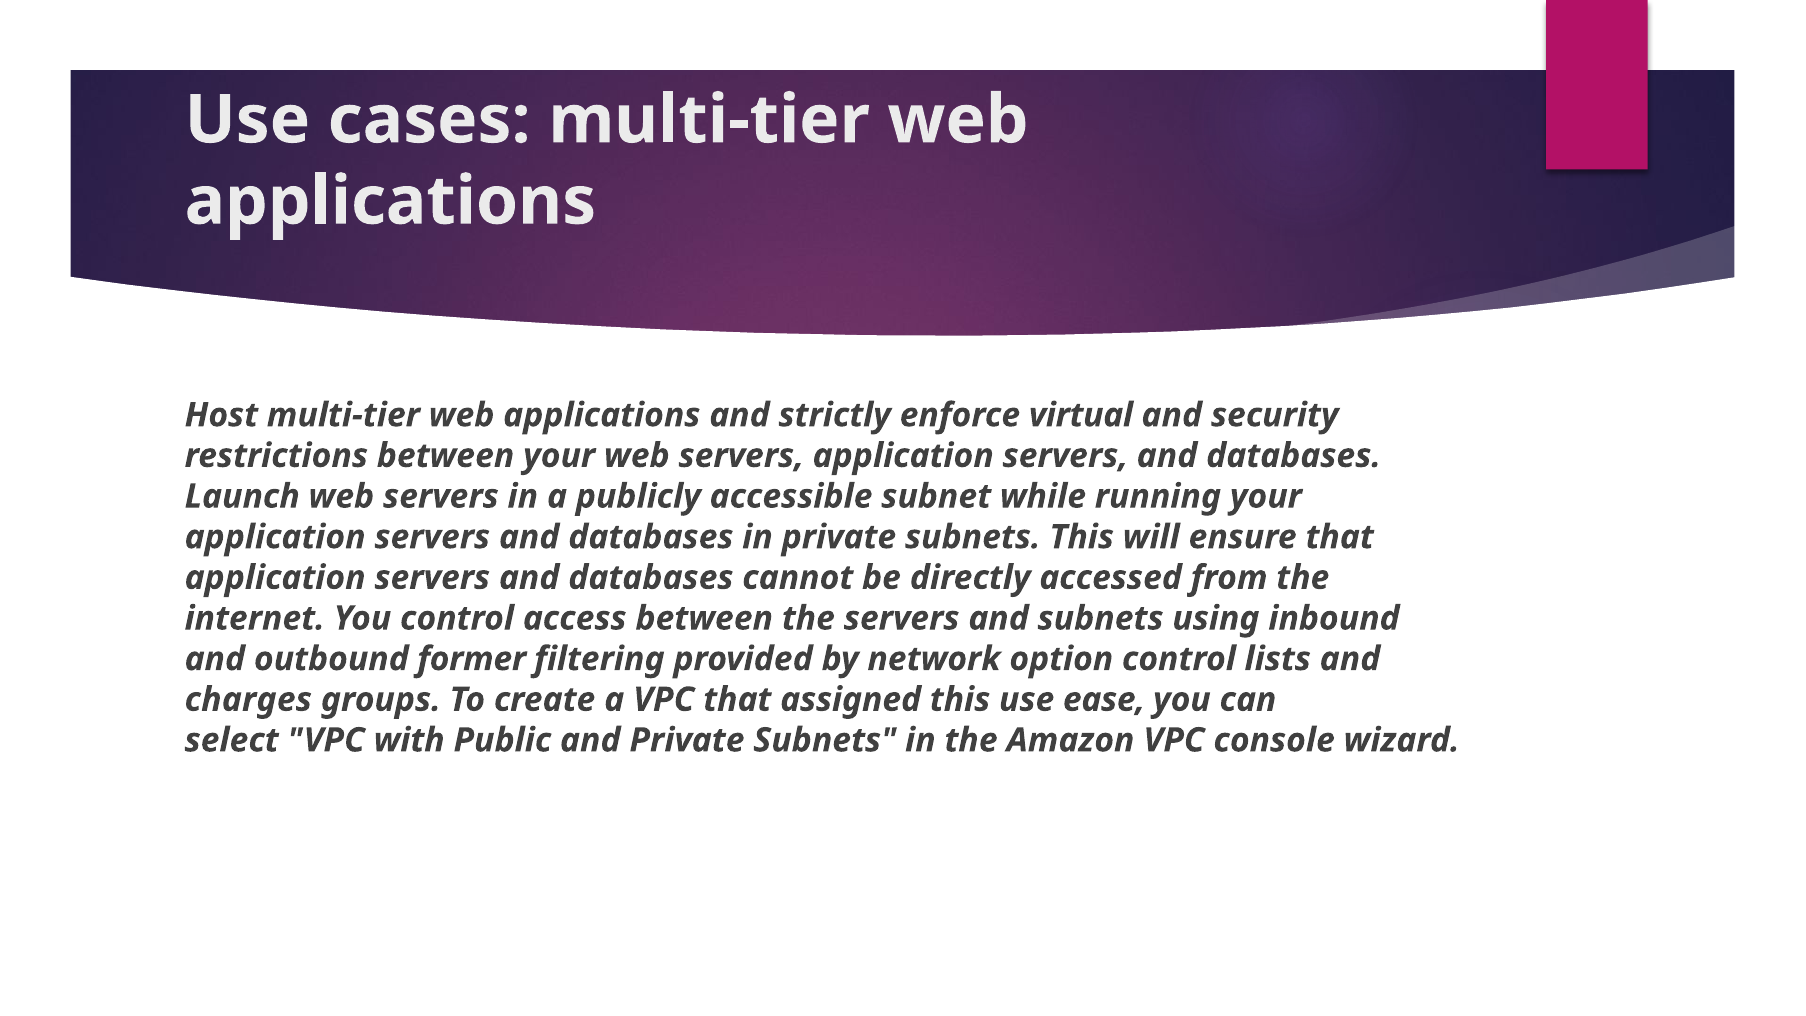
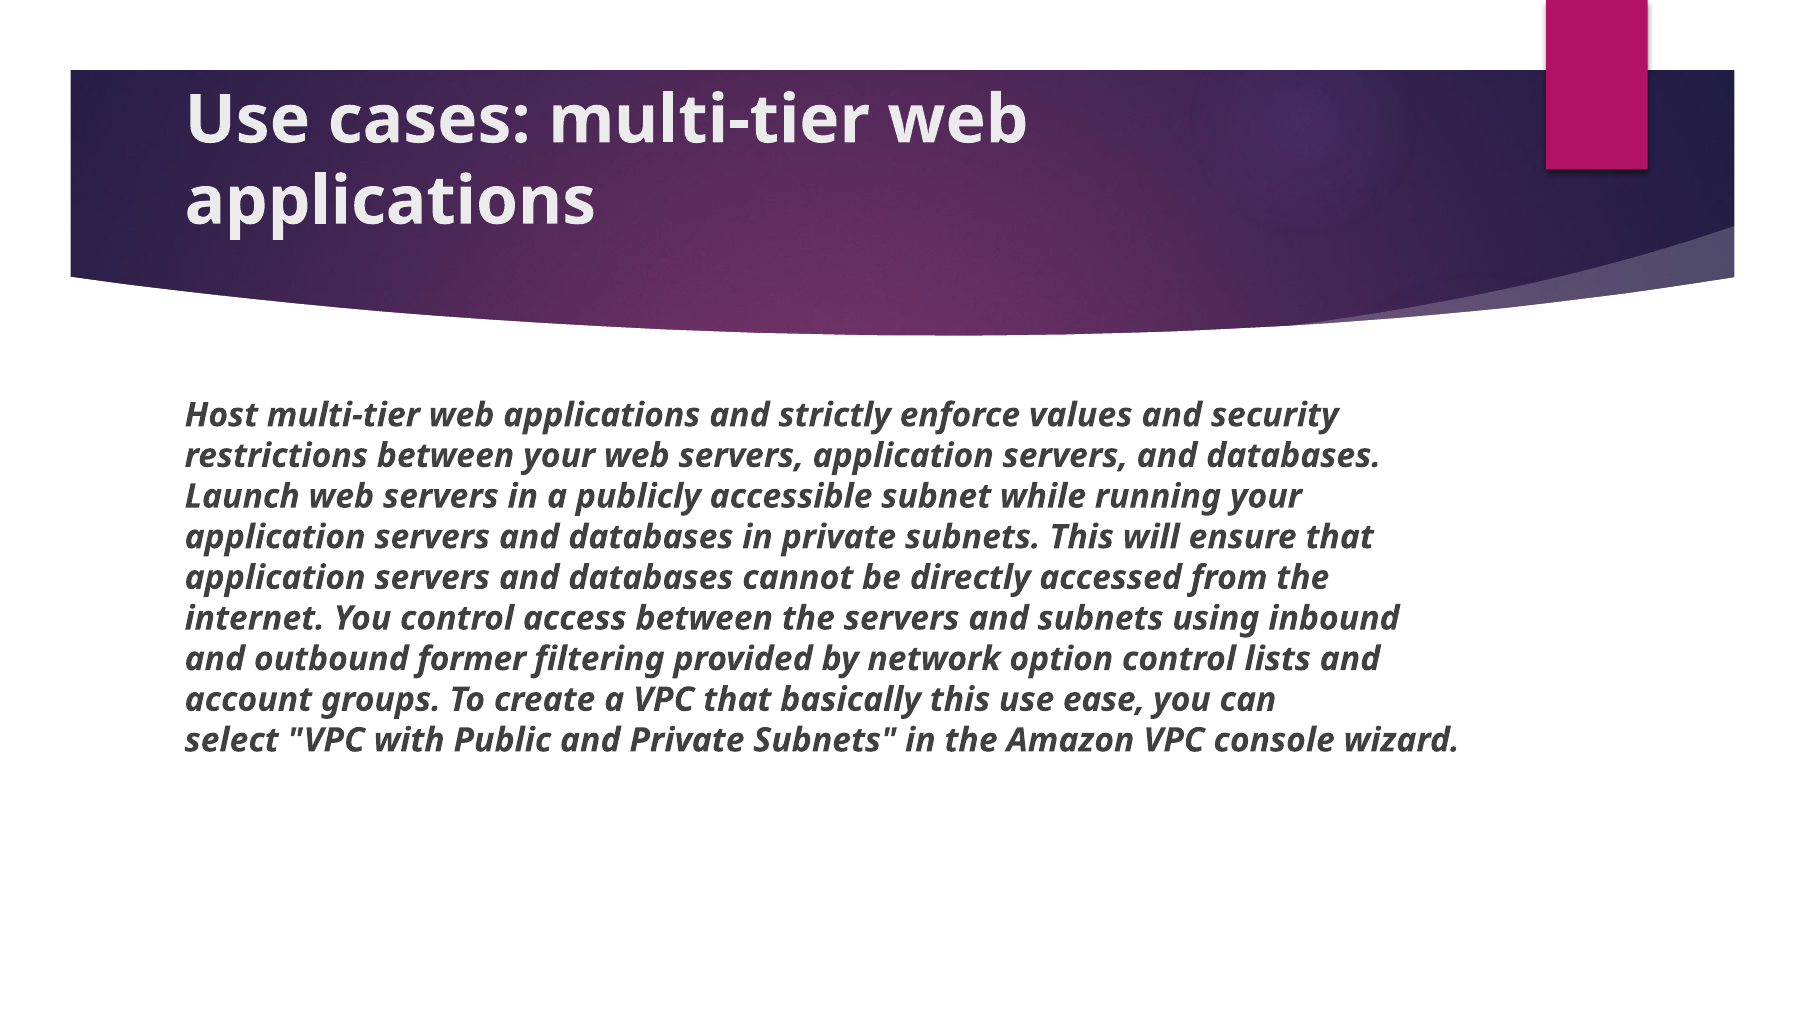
virtual: virtual -> values
charges: charges -> account
assigned: assigned -> basically
